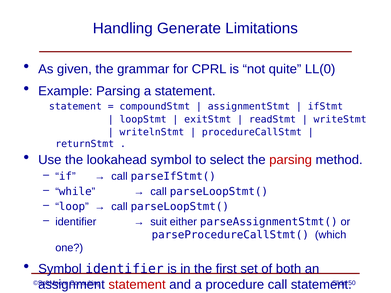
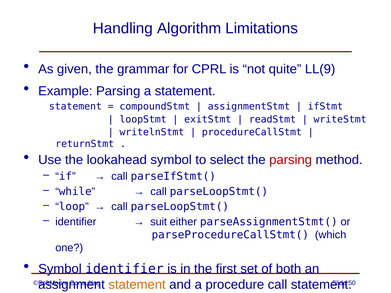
Generate: Generate -> Algorithm
LL(0: LL(0 -> LL(9
statement at (137, 285) colour: red -> orange
